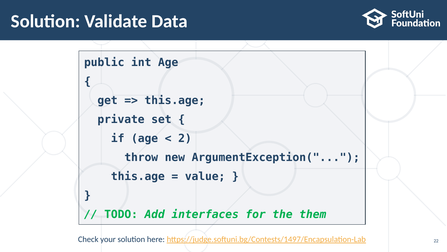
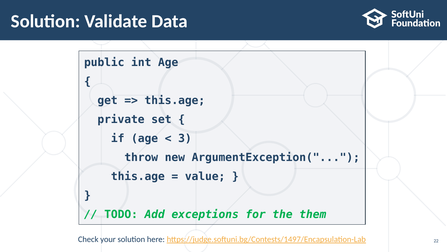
2: 2 -> 3
interfaces: interfaces -> exceptions
